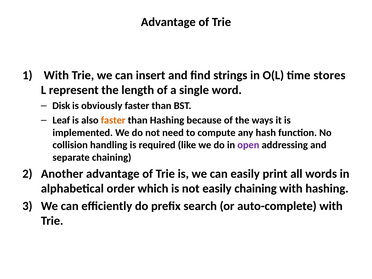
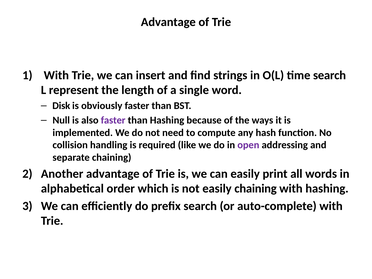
time stores: stores -> search
Leaf: Leaf -> Null
faster at (113, 120) colour: orange -> purple
